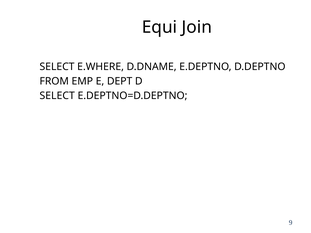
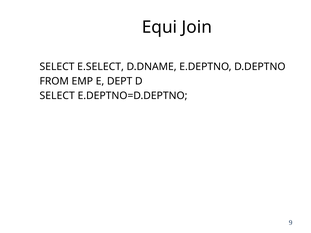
E.WHERE: E.WHERE -> E.SELECT
